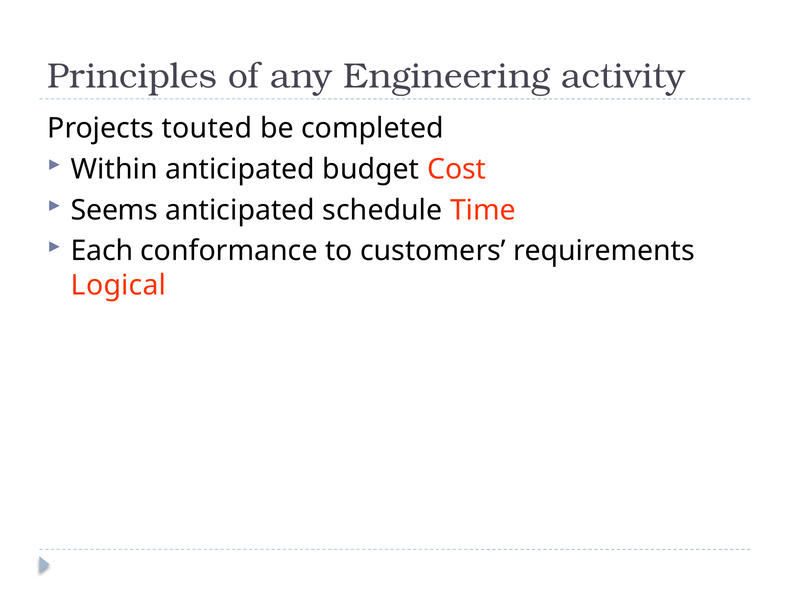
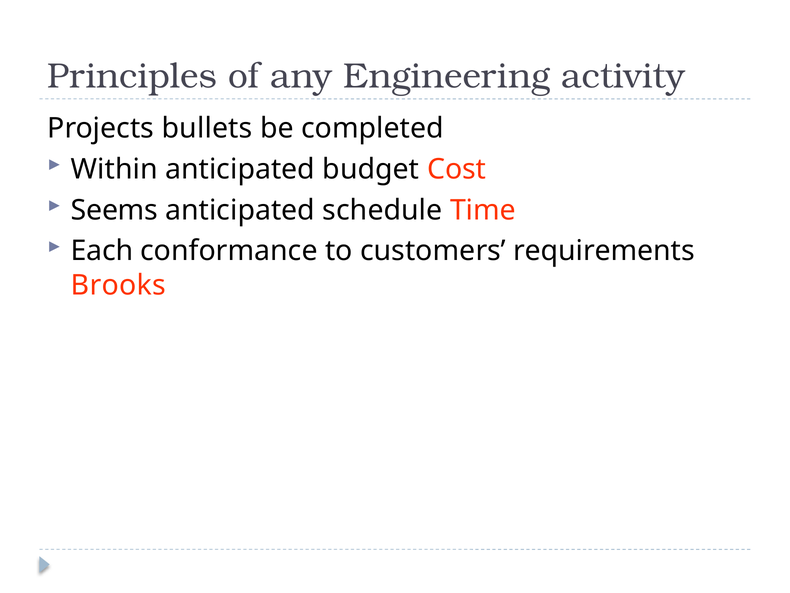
touted: touted -> bullets
Logical: Logical -> Brooks
